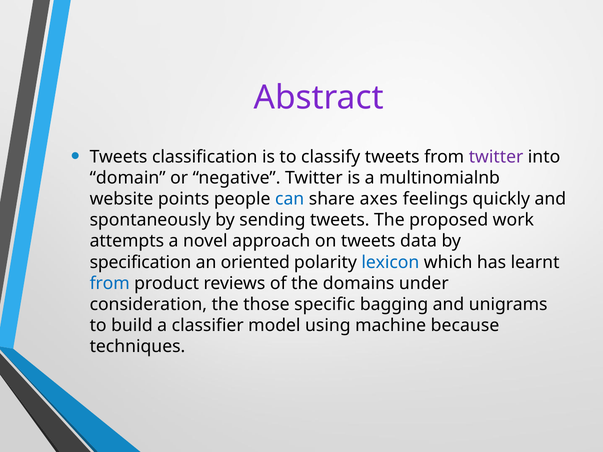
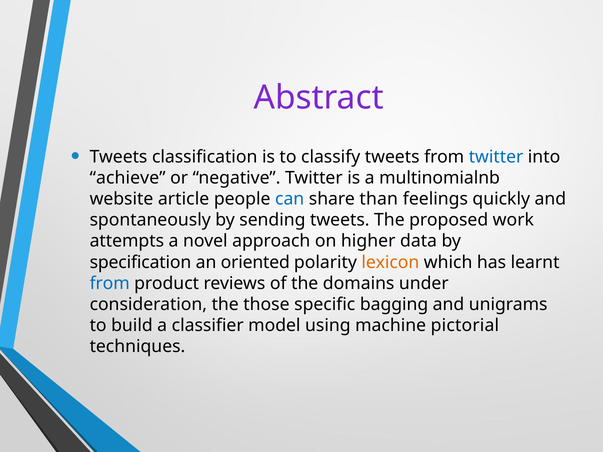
twitter at (496, 157) colour: purple -> blue
domain: domain -> achieve
points: points -> article
axes: axes -> than
on tweets: tweets -> higher
lexicon colour: blue -> orange
because: because -> pictorial
